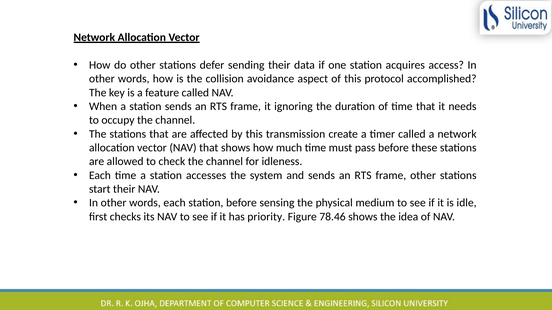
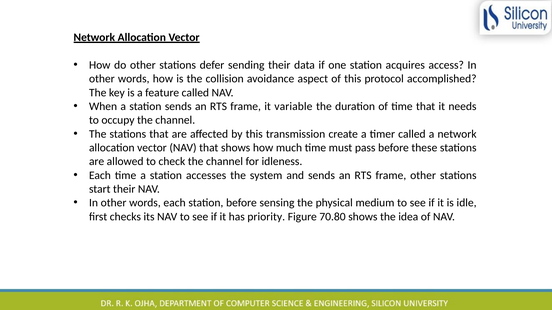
ignoring: ignoring -> variable
78.46: 78.46 -> 70.80
